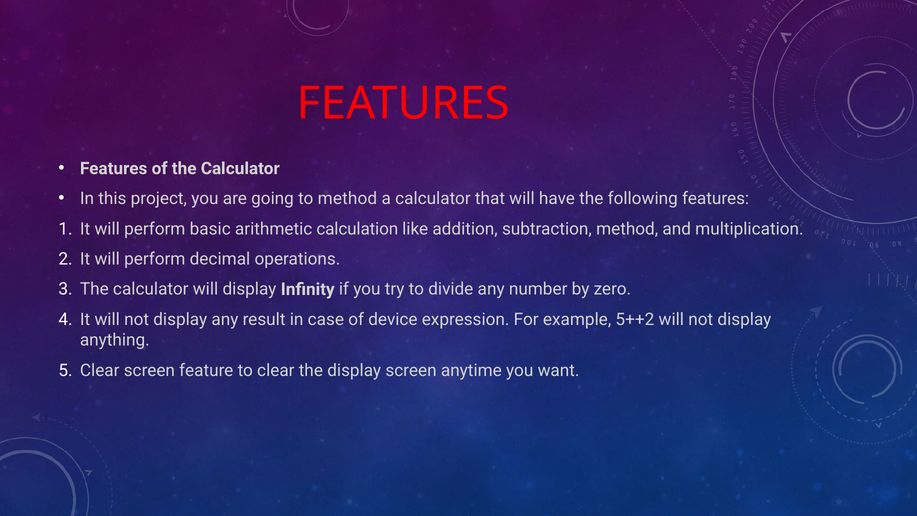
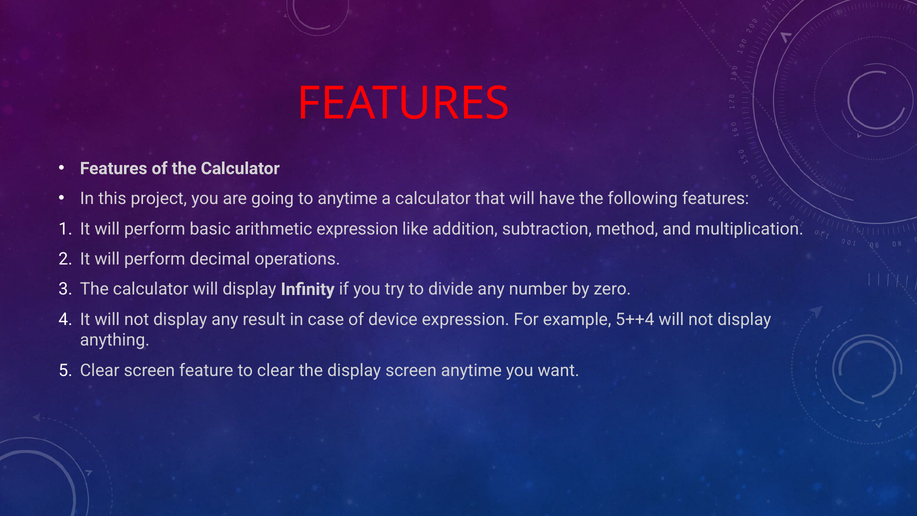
to method: method -> anytime
arithmetic calculation: calculation -> expression
5++2: 5++2 -> 5++4
